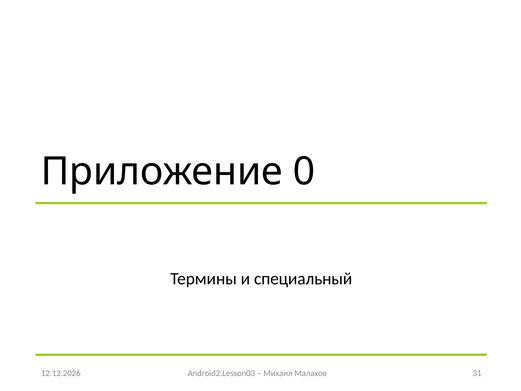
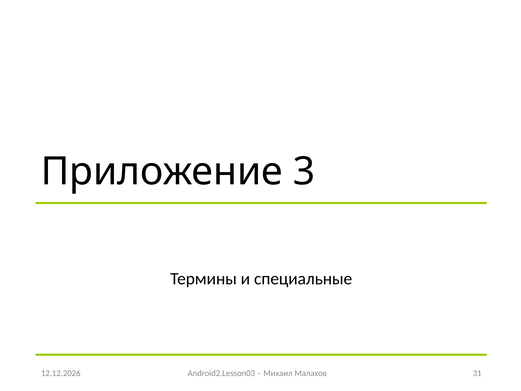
0: 0 -> 3
специальный: специальный -> специальные
